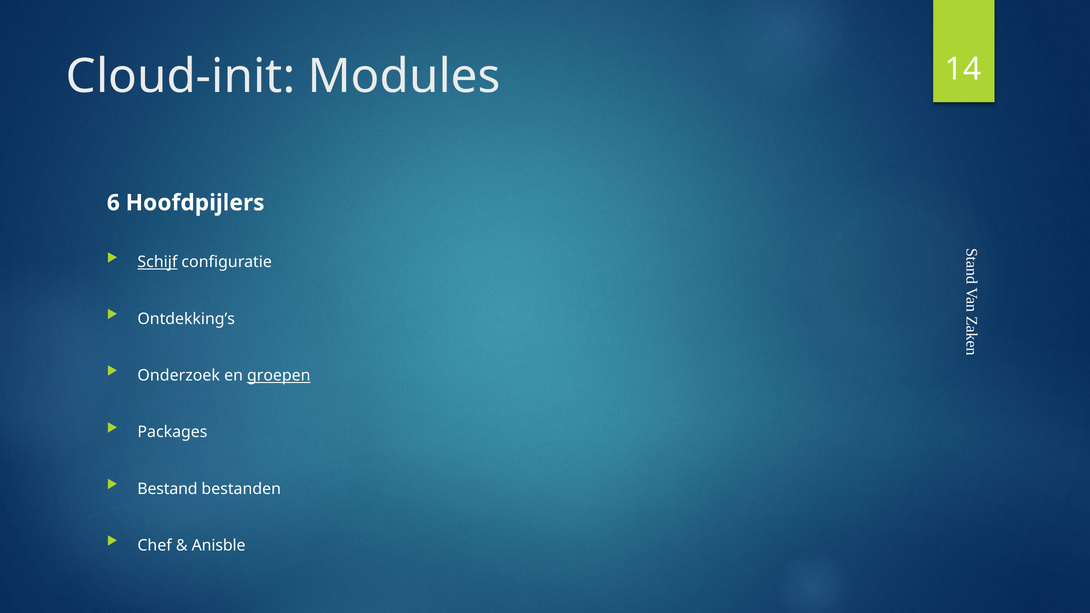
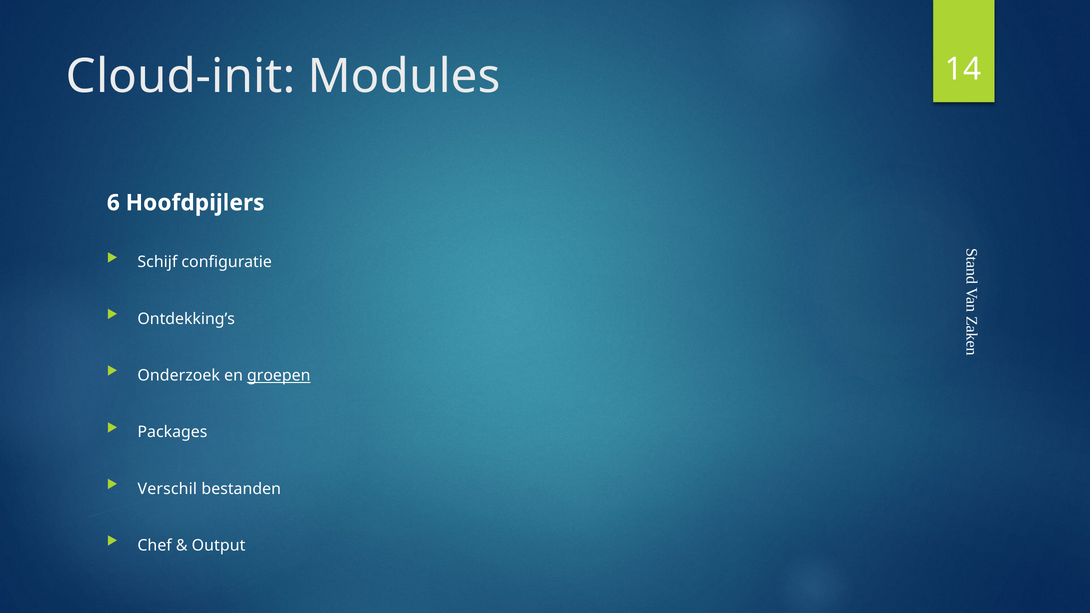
Schijf underline: present -> none
Bestand: Bestand -> Verschil
Anisble: Anisble -> Output
